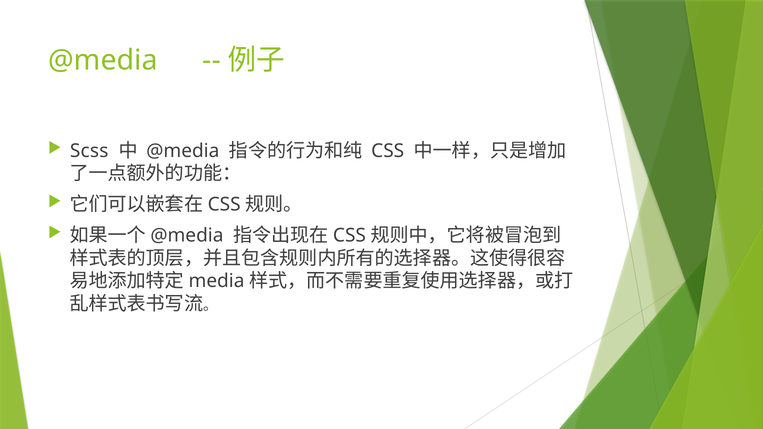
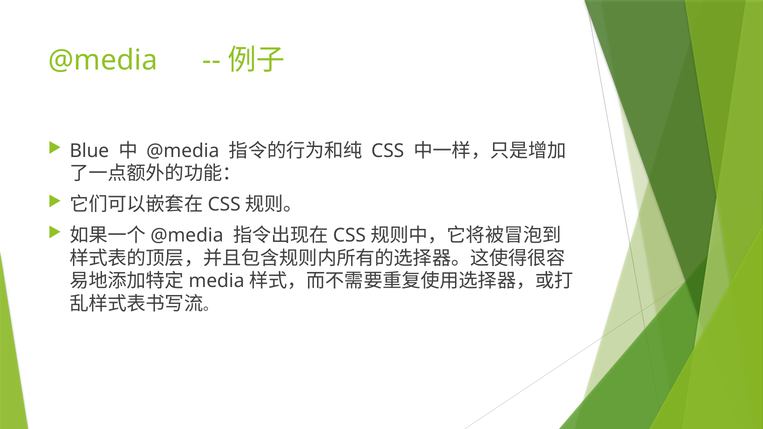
Scss: Scss -> Blue
